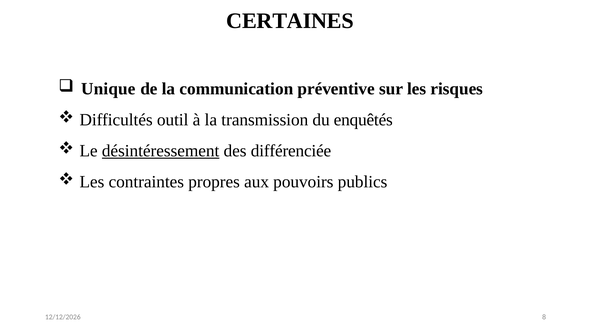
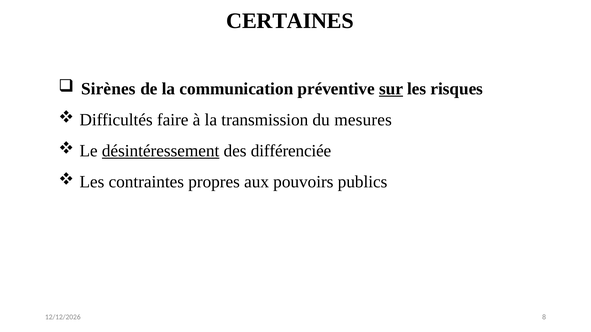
Unique: Unique -> Sirènes
sur underline: none -> present
outil: outil -> faire
enquêtés: enquêtés -> mesures
